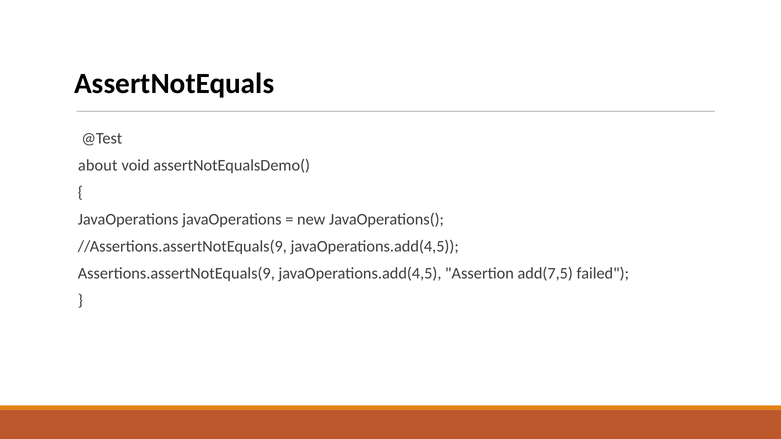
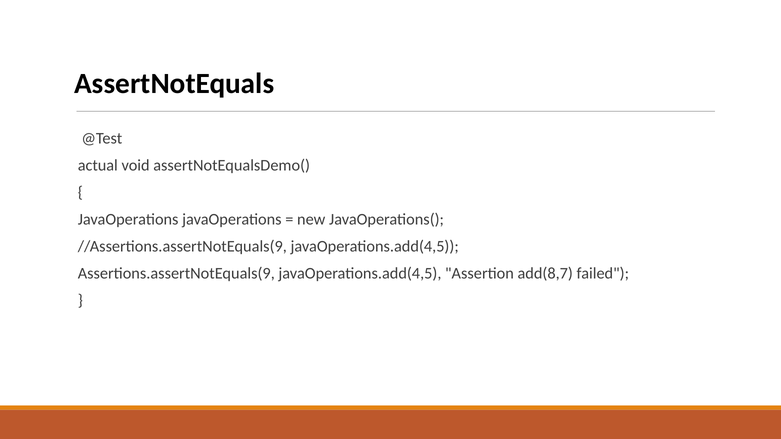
about: about -> actual
add(7,5: add(7,5 -> add(8,7
